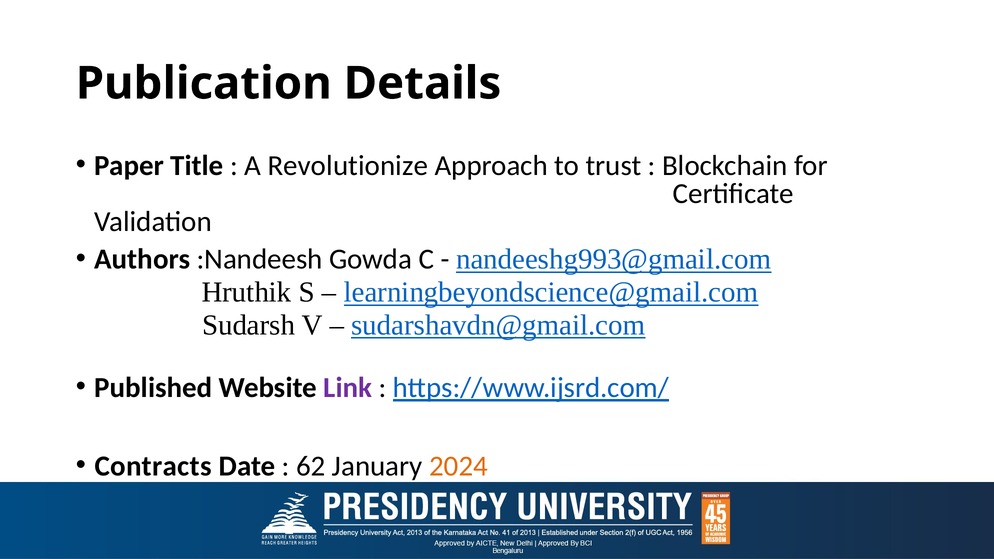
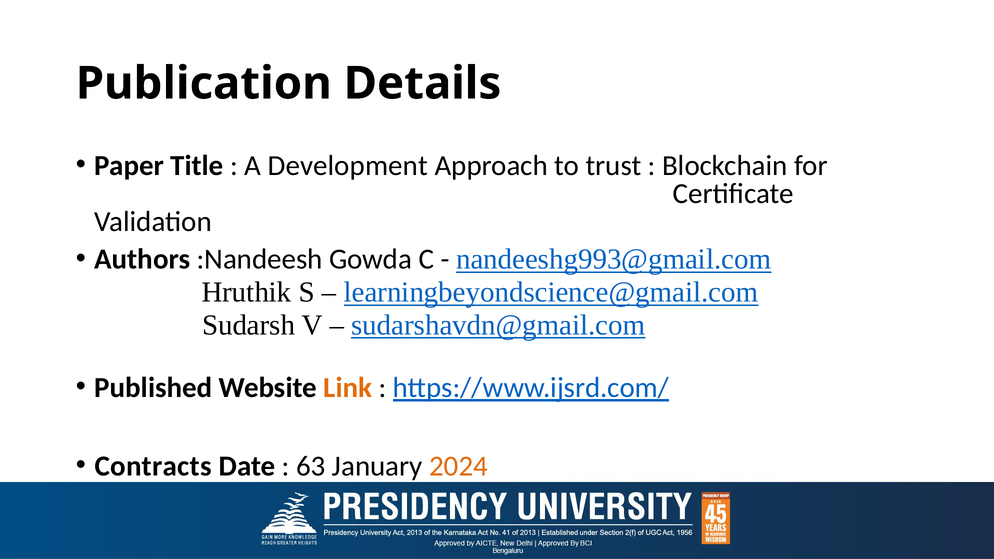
Revolutionize: Revolutionize -> Development
Link colour: purple -> orange
62: 62 -> 63
